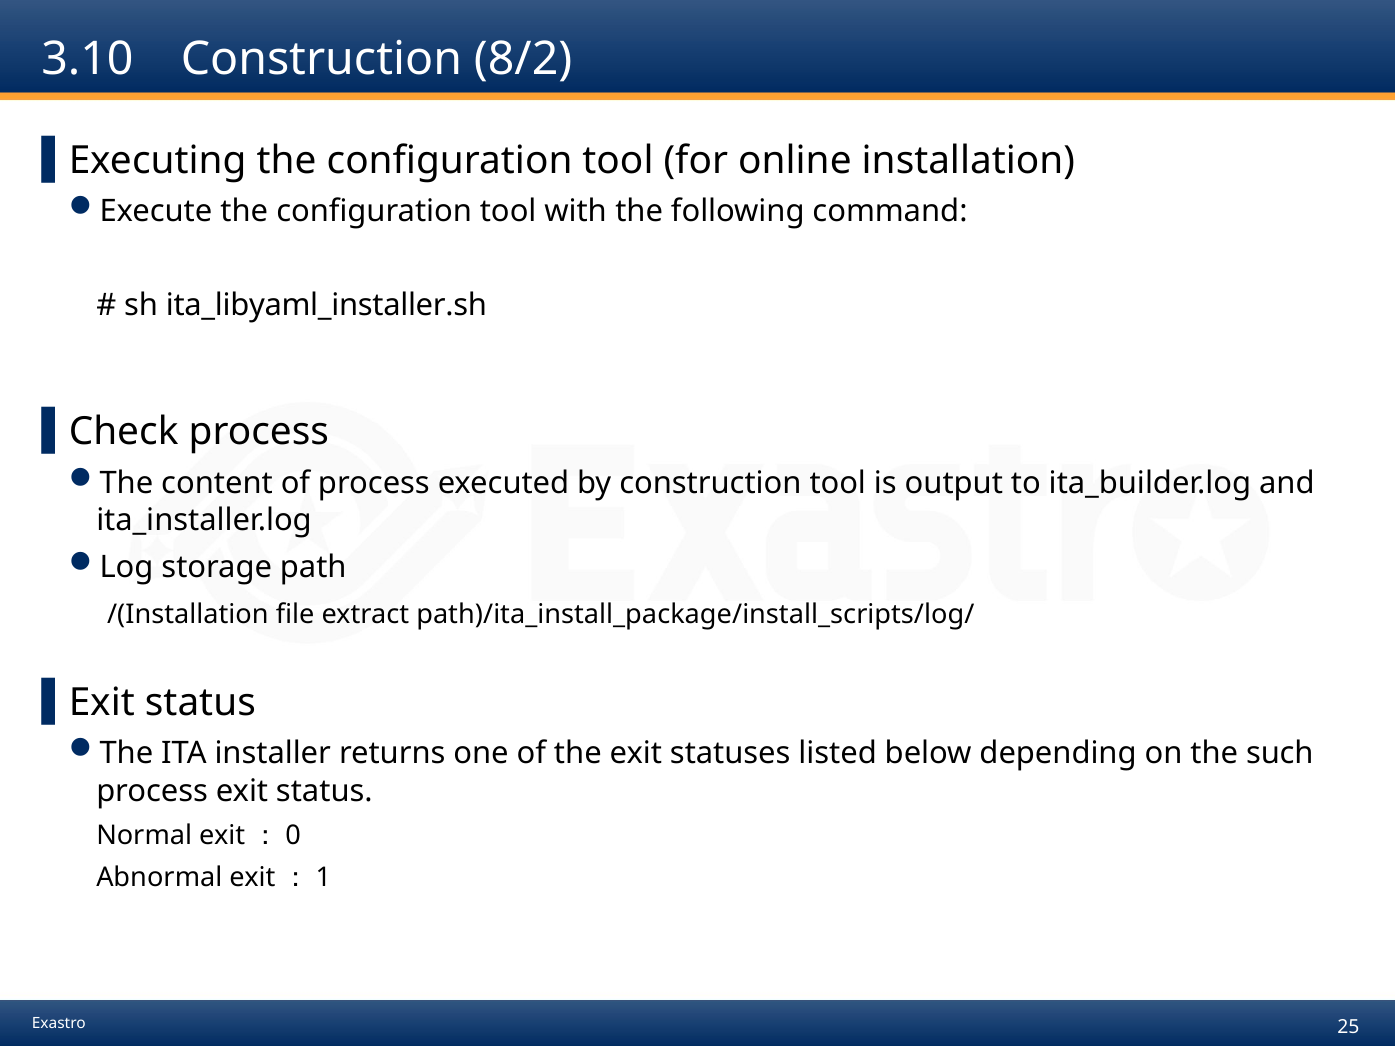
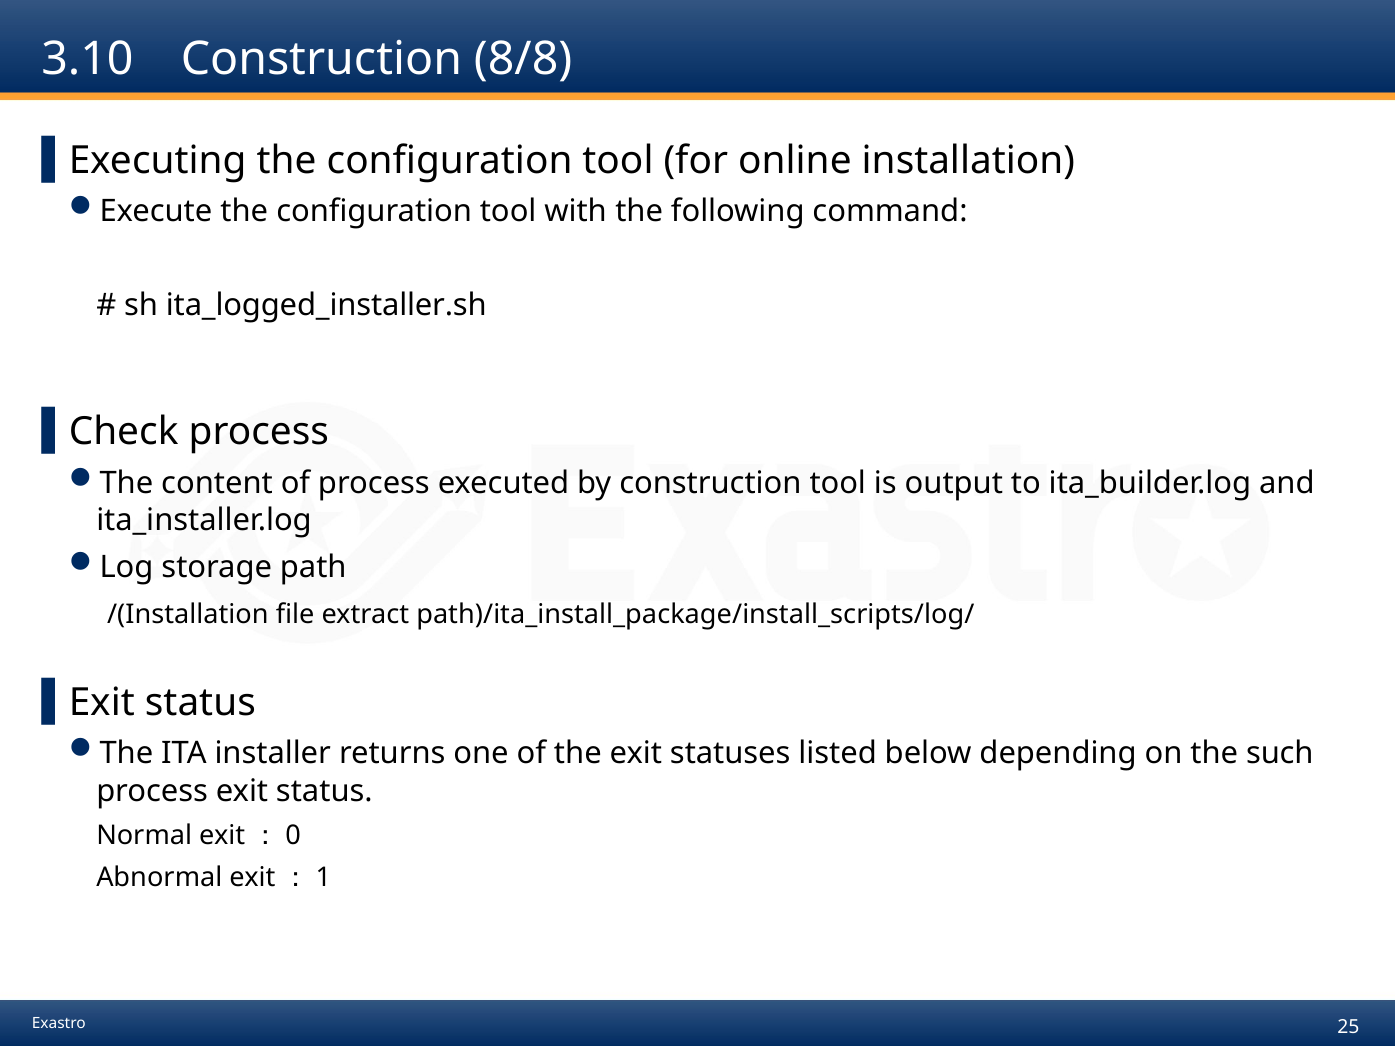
8/2: 8/2 -> 8/8
ita_libyaml_installer.sh: ita_libyaml_installer.sh -> ita_logged_installer.sh
